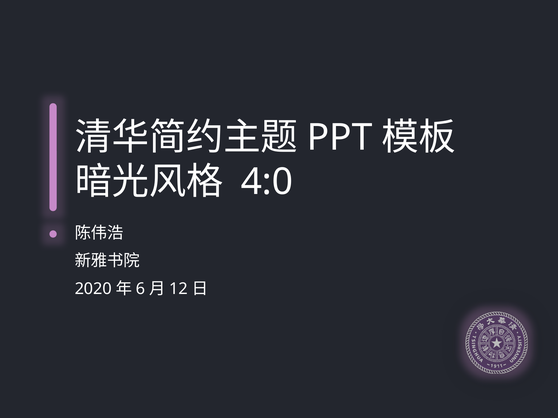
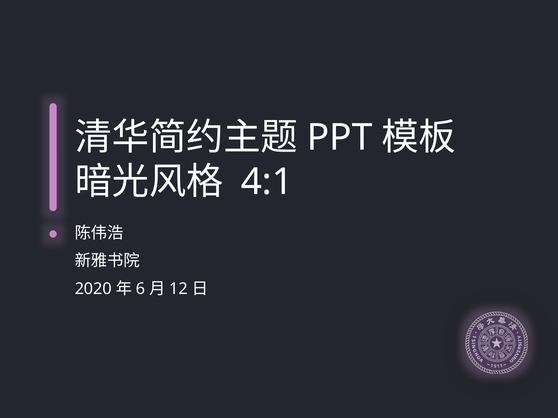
4:0: 4:0 -> 4:1
